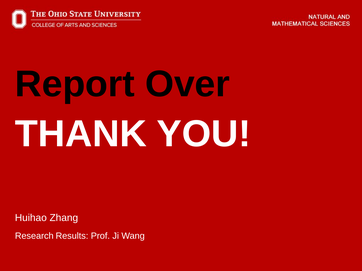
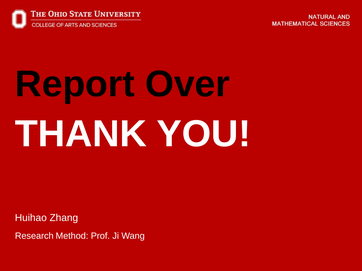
Results: Results -> Method
